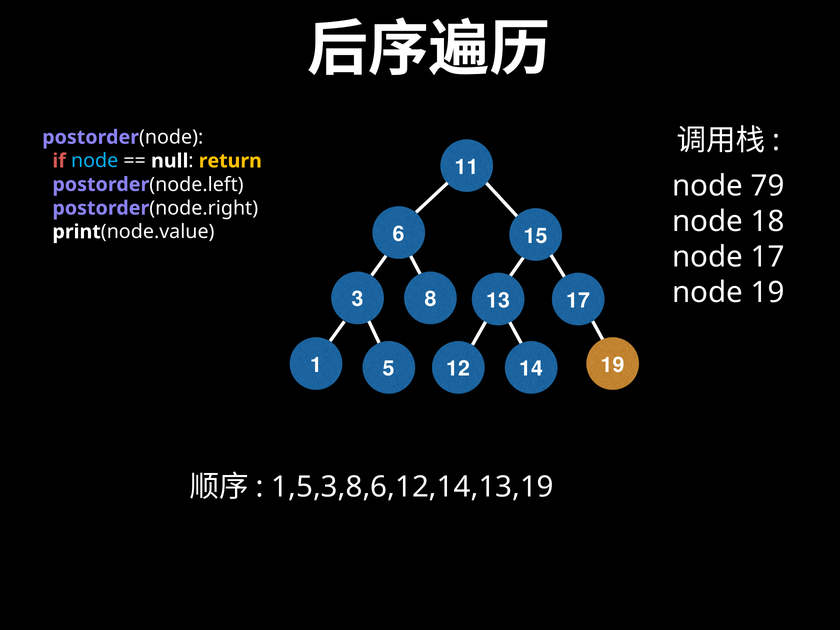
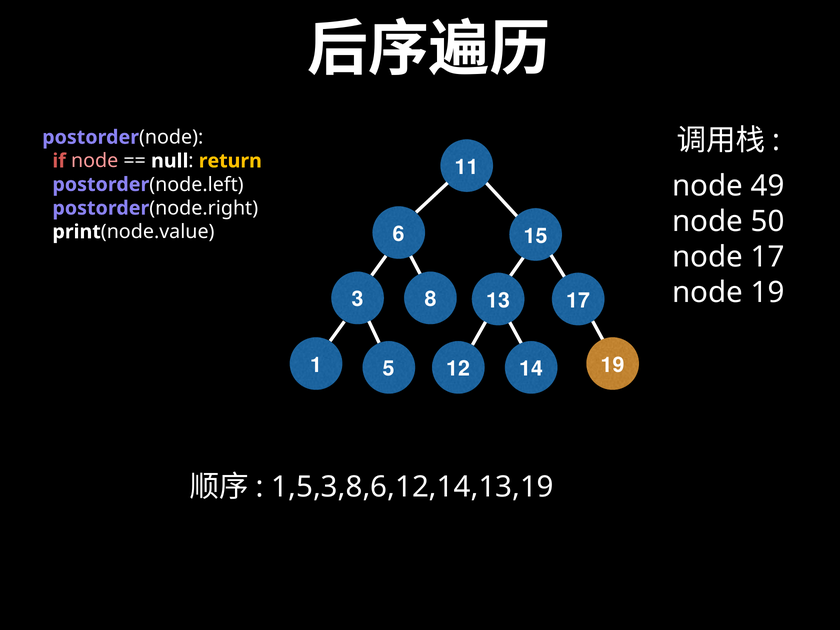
node at (95, 161) colour: light blue -> pink
79: 79 -> 49
18: 18 -> 50
